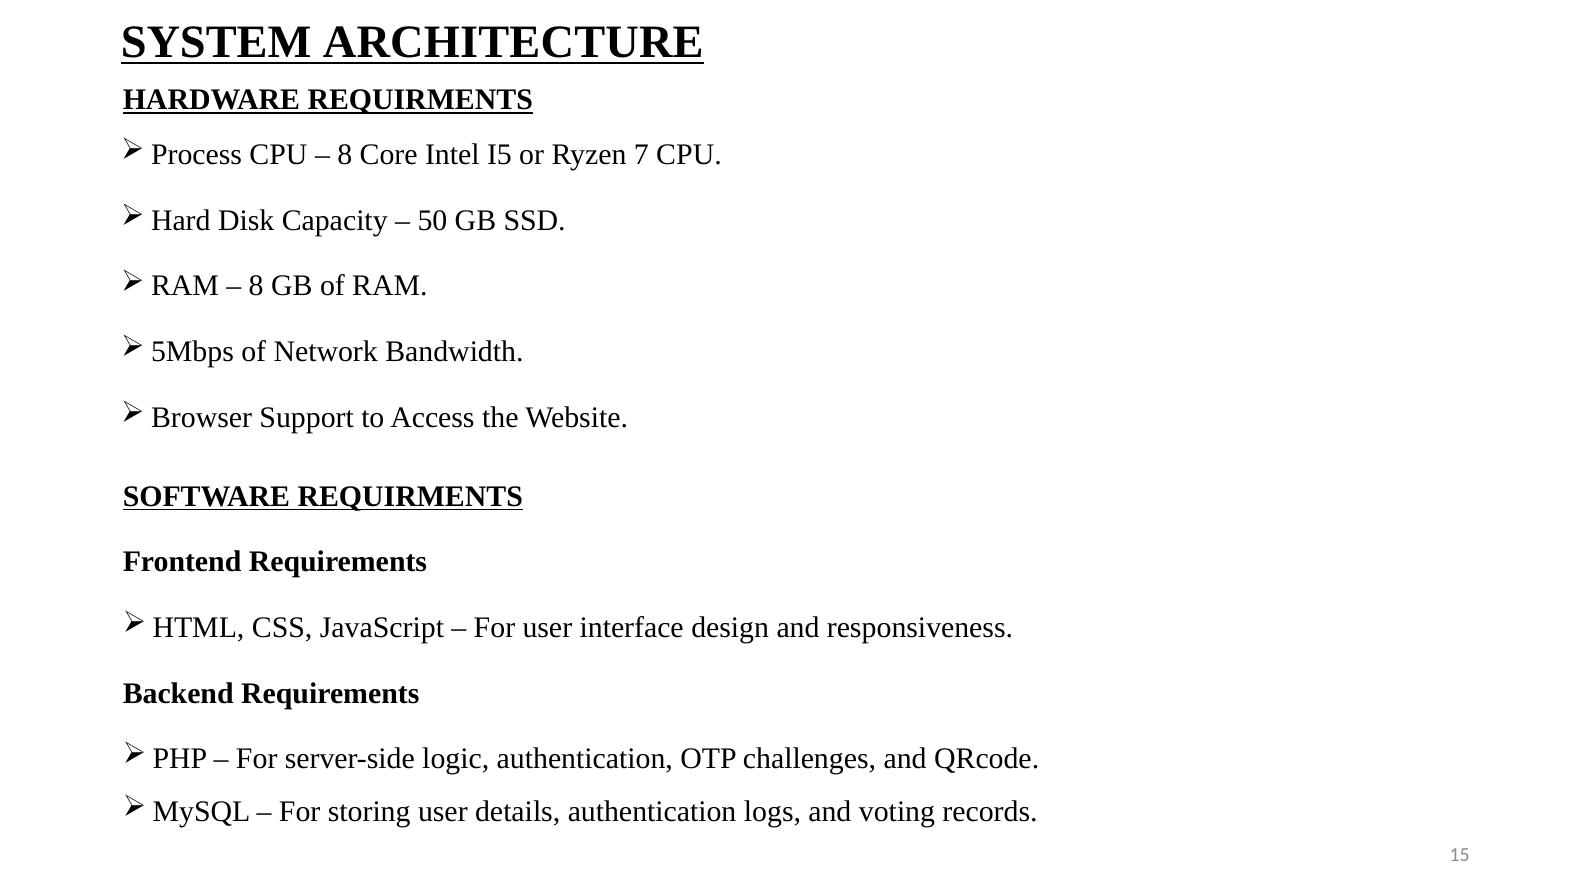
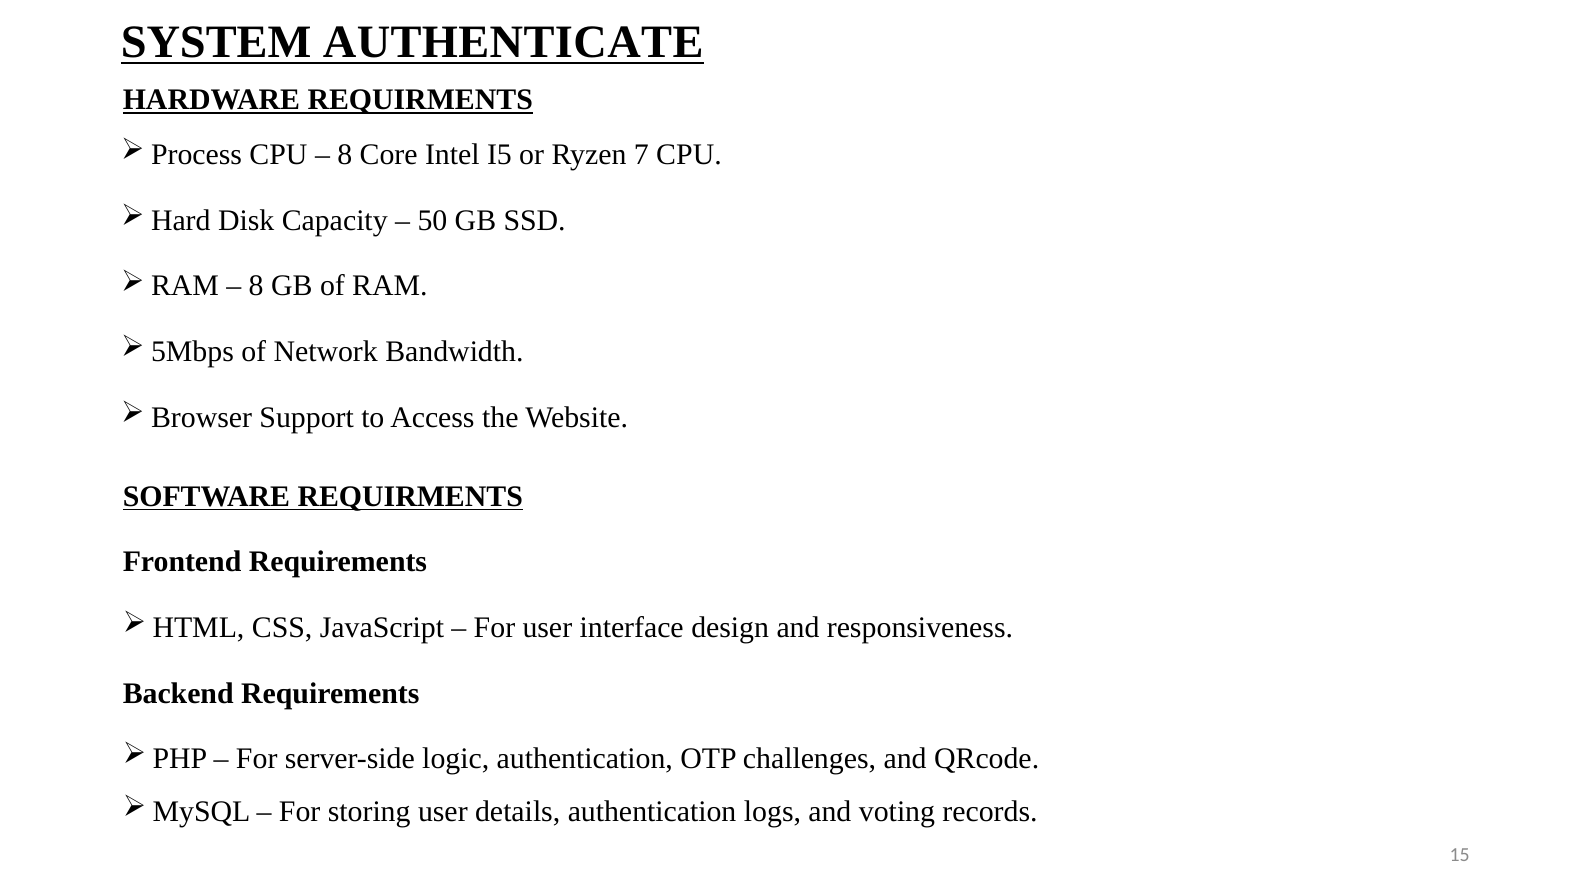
ARCHITECTURE: ARCHITECTURE -> AUTHENTICATE
